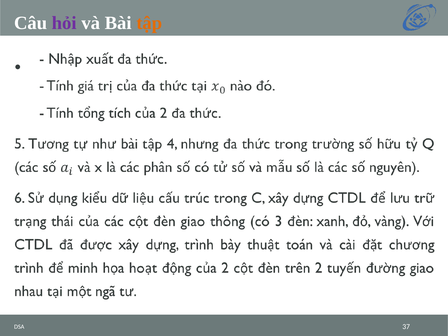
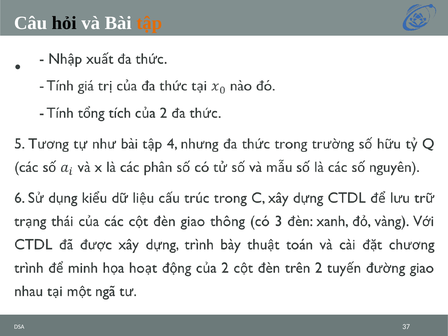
hỏi colour: purple -> black
